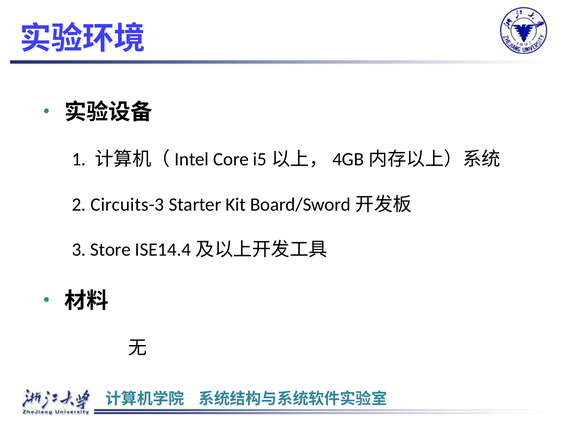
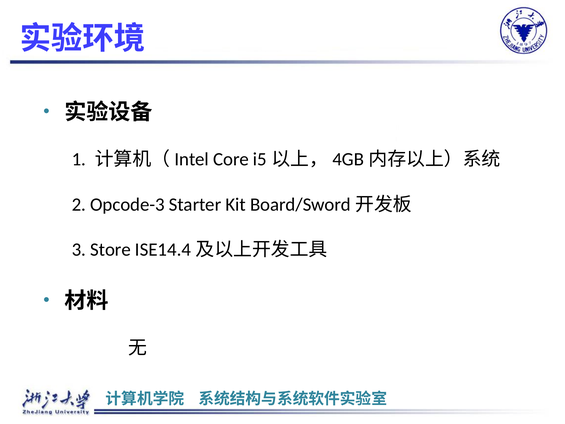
Circuits-3: Circuits-3 -> Opcode-3
